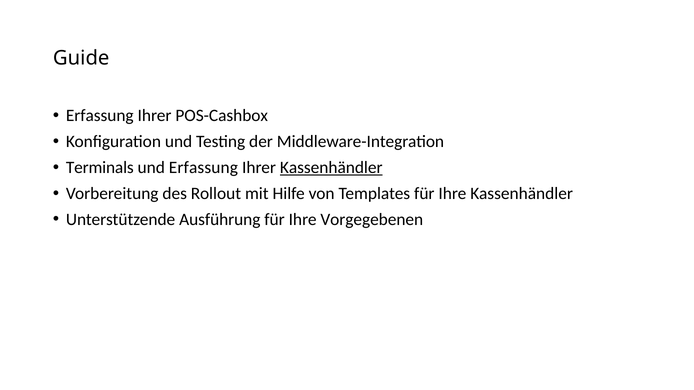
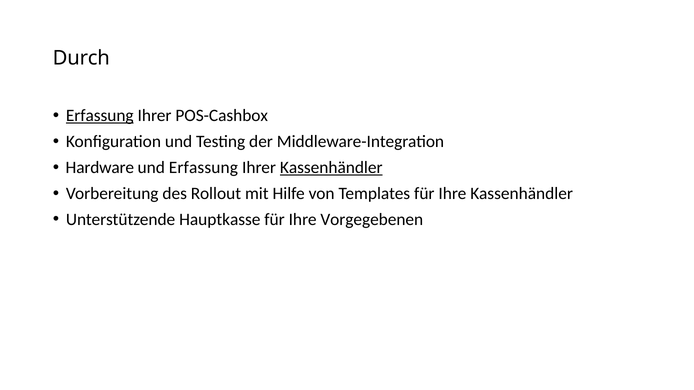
Guide: Guide -> Durch
Erfassung at (100, 116) underline: none -> present
Terminals: Terminals -> Hardware
Ausführung: Ausführung -> Hauptkasse
